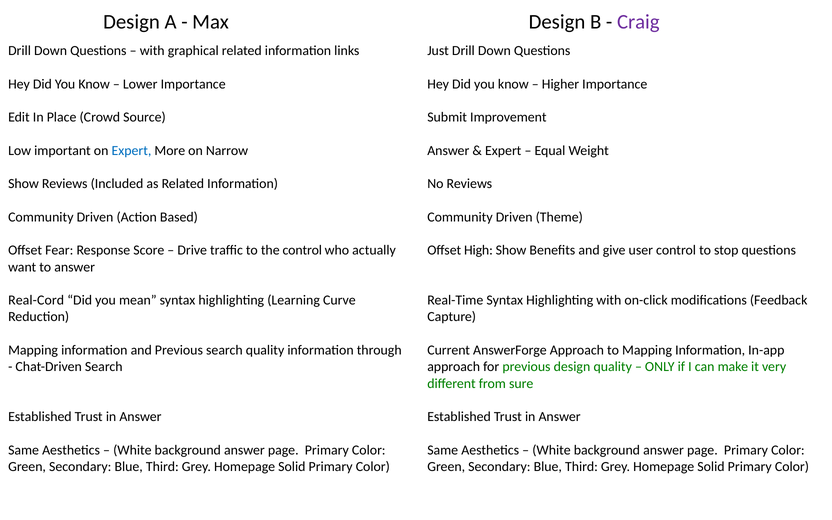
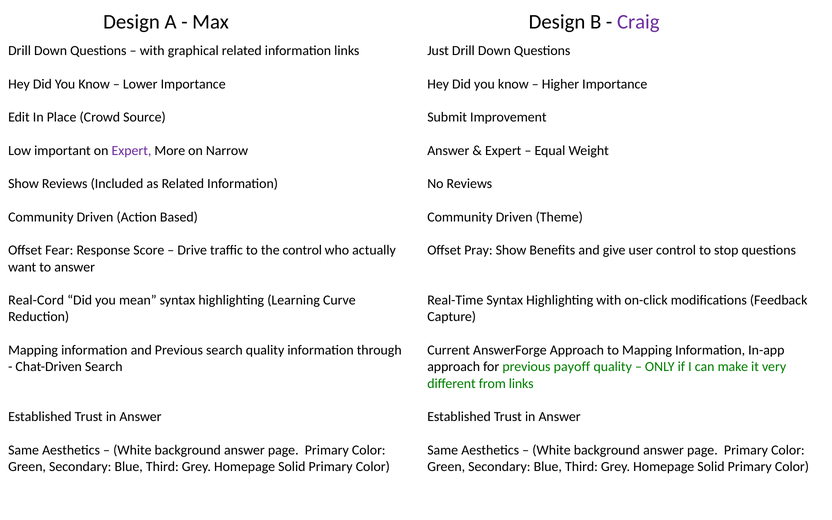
Expert at (131, 150) colour: blue -> purple
High: High -> Pray
previous design: design -> payoff
from sure: sure -> links
